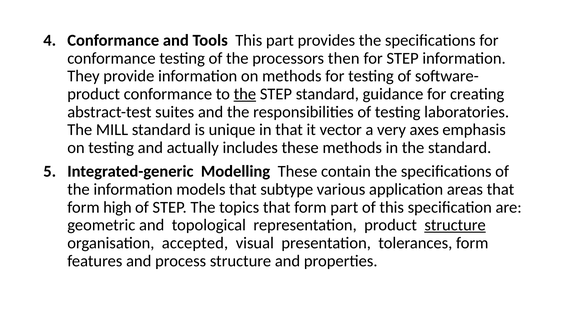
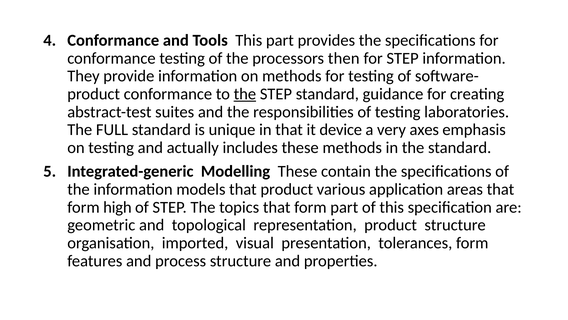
MILL: MILL -> FULL
vector: vector -> device
that subtype: subtype -> product
structure at (455, 225) underline: present -> none
accepted: accepted -> imported
